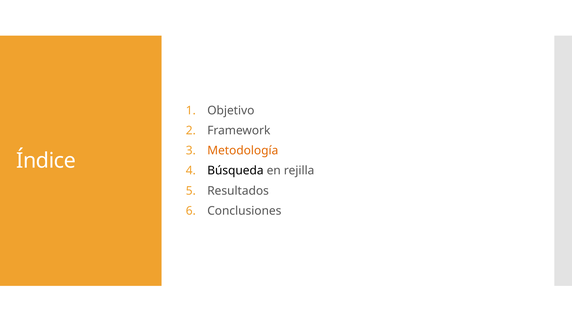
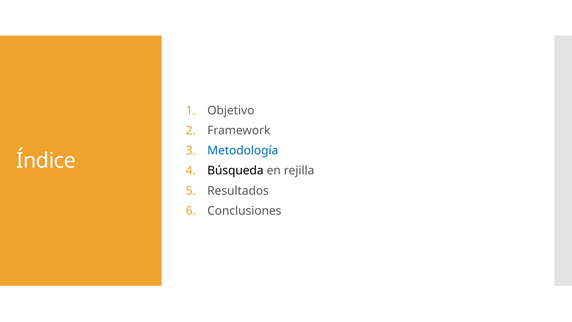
Metodología colour: orange -> blue
